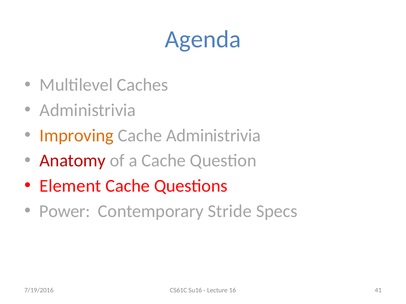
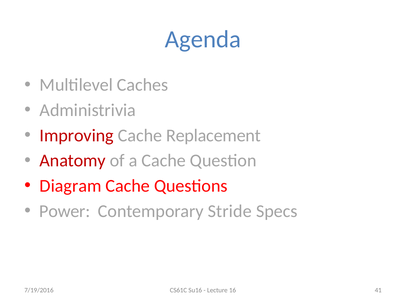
Improving colour: orange -> red
Cache Administrivia: Administrivia -> Replacement
Element: Element -> Diagram
